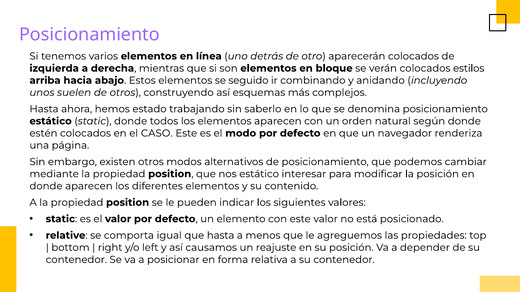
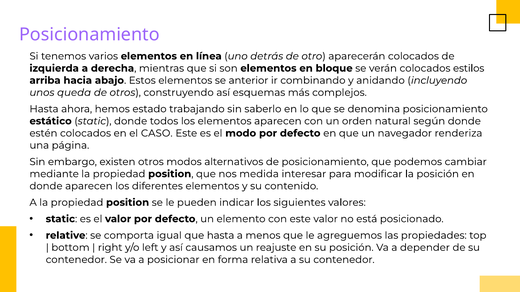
seguido: seguido -> anterior
suelen: suelen -> queda
nos estático: estático -> medida
